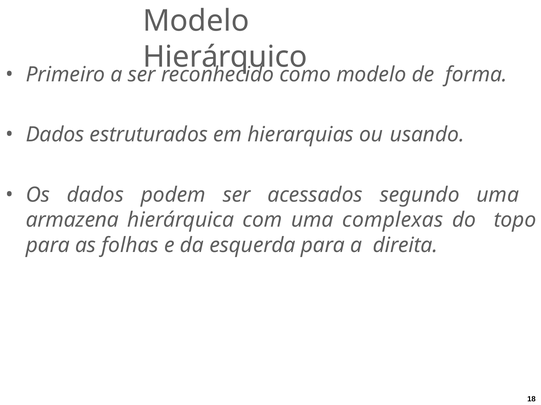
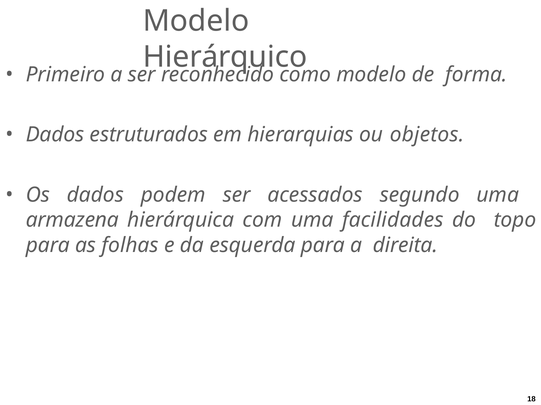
usando: usando -> objetos
complexas: complexas -> facilidades
